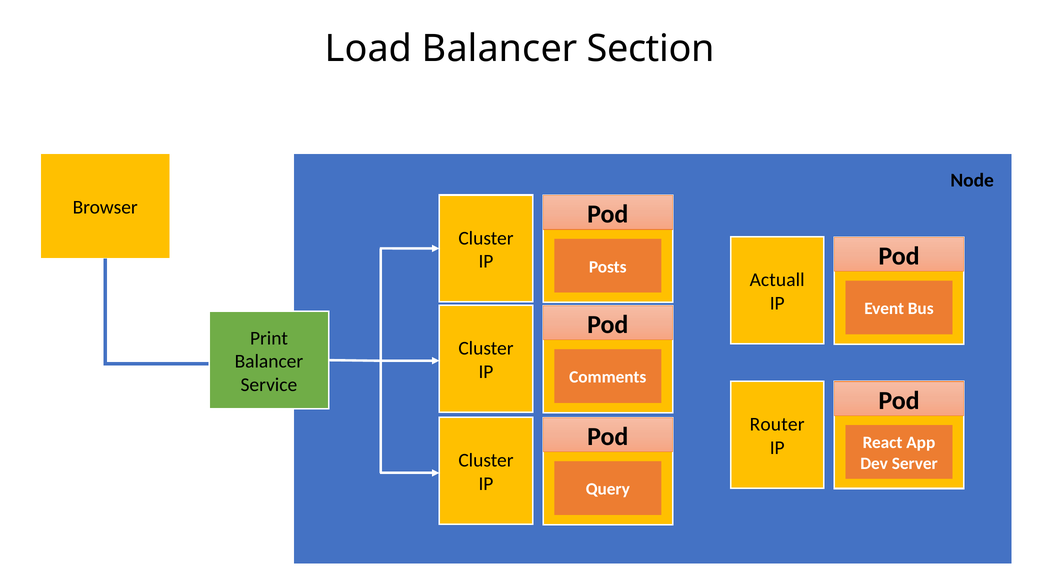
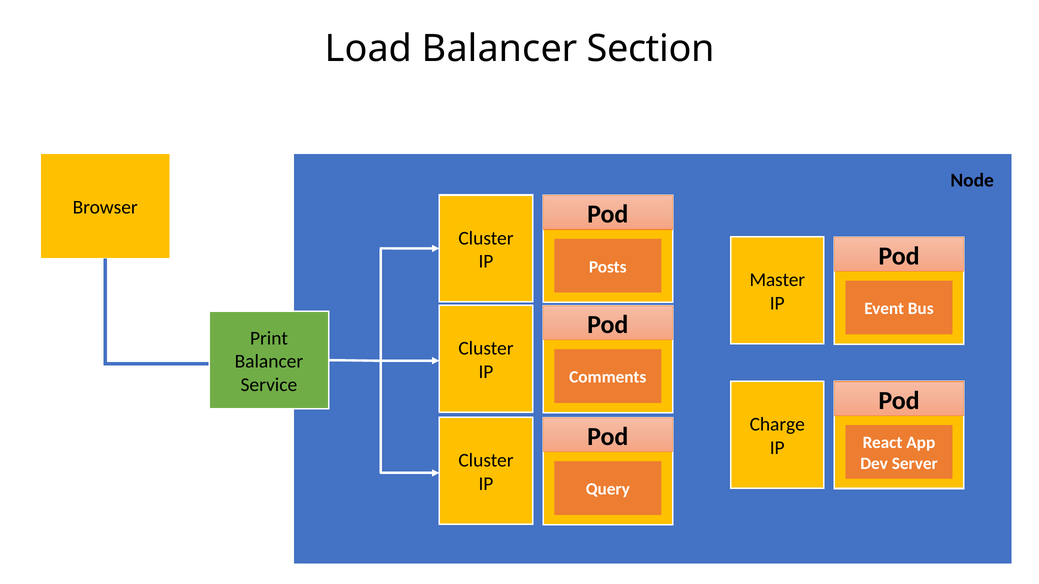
Actuall: Actuall -> Master
Router: Router -> Charge
